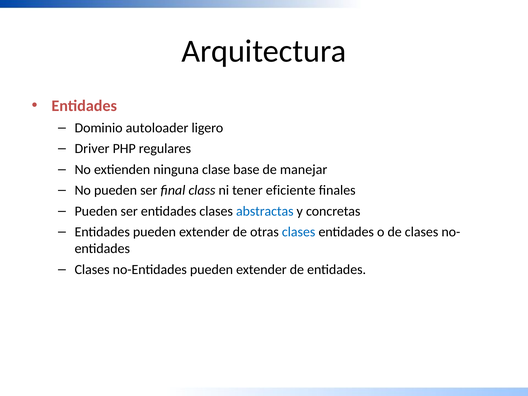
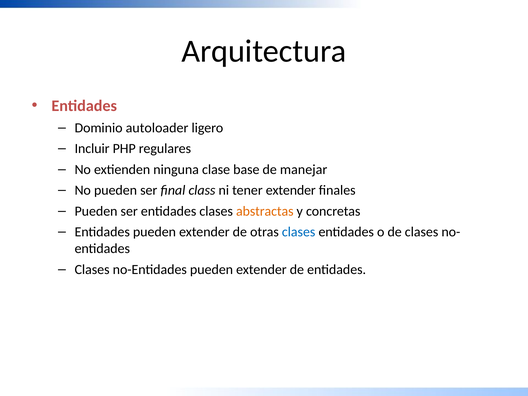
Driver: Driver -> Incluir
tener eficiente: eficiente -> extender
abstractas colour: blue -> orange
